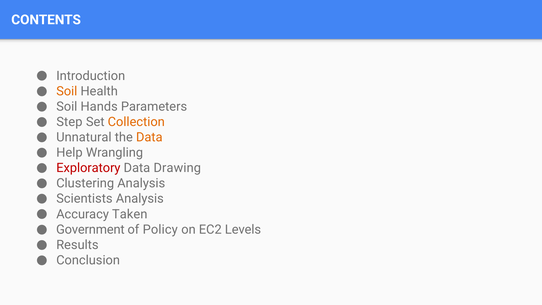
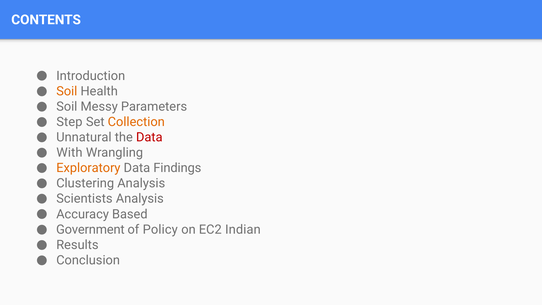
Hands: Hands -> Messy
Data at (149, 137) colour: orange -> red
Help: Help -> With
Exploratory colour: red -> orange
Drawing: Drawing -> Findings
Taken: Taken -> Based
Levels: Levels -> Indian
